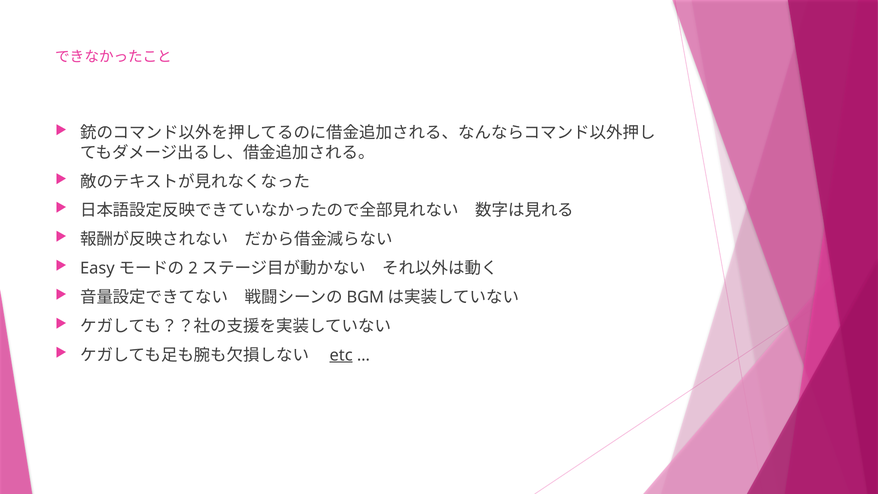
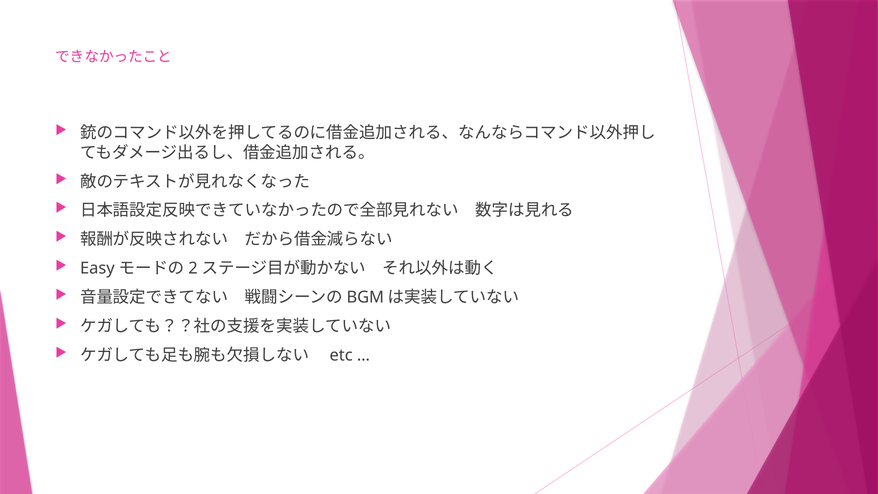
etc underline: present -> none
